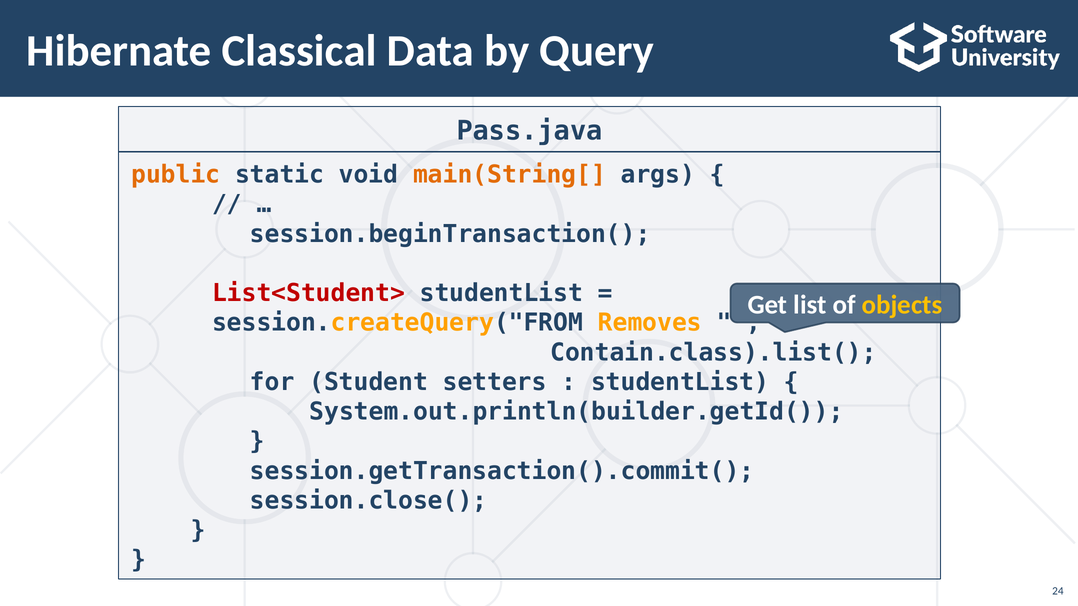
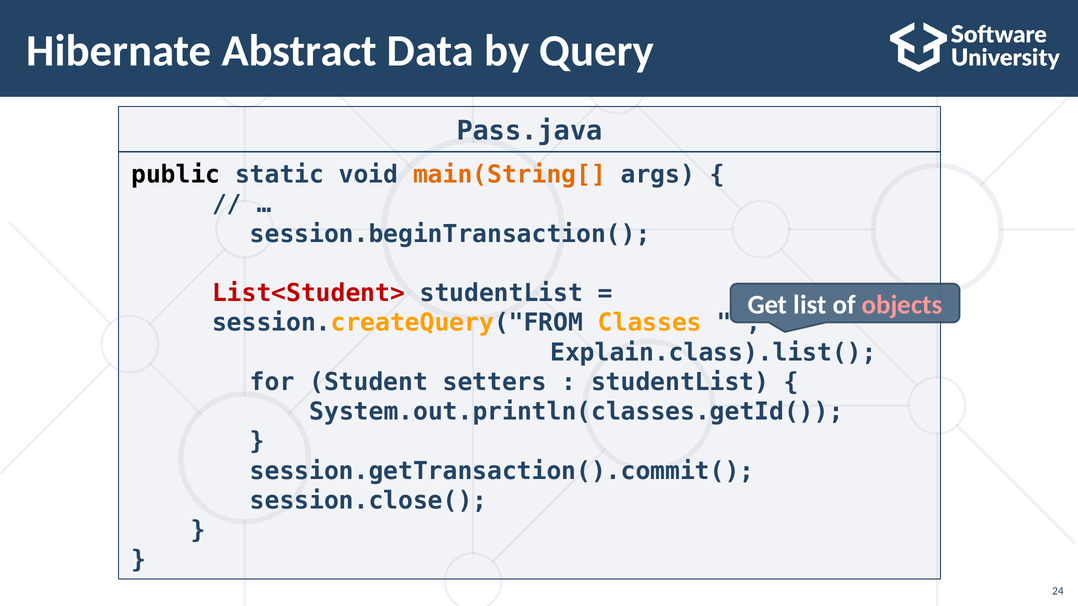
Classical: Classical -> Abstract
public colour: orange -> black
objects colour: yellow -> pink
Removes: Removes -> Classes
Contain.class).list(: Contain.class).list( -> Explain.class).list(
System.out.println(builder.getId(: System.out.println(builder.getId( -> System.out.println(classes.getId(
